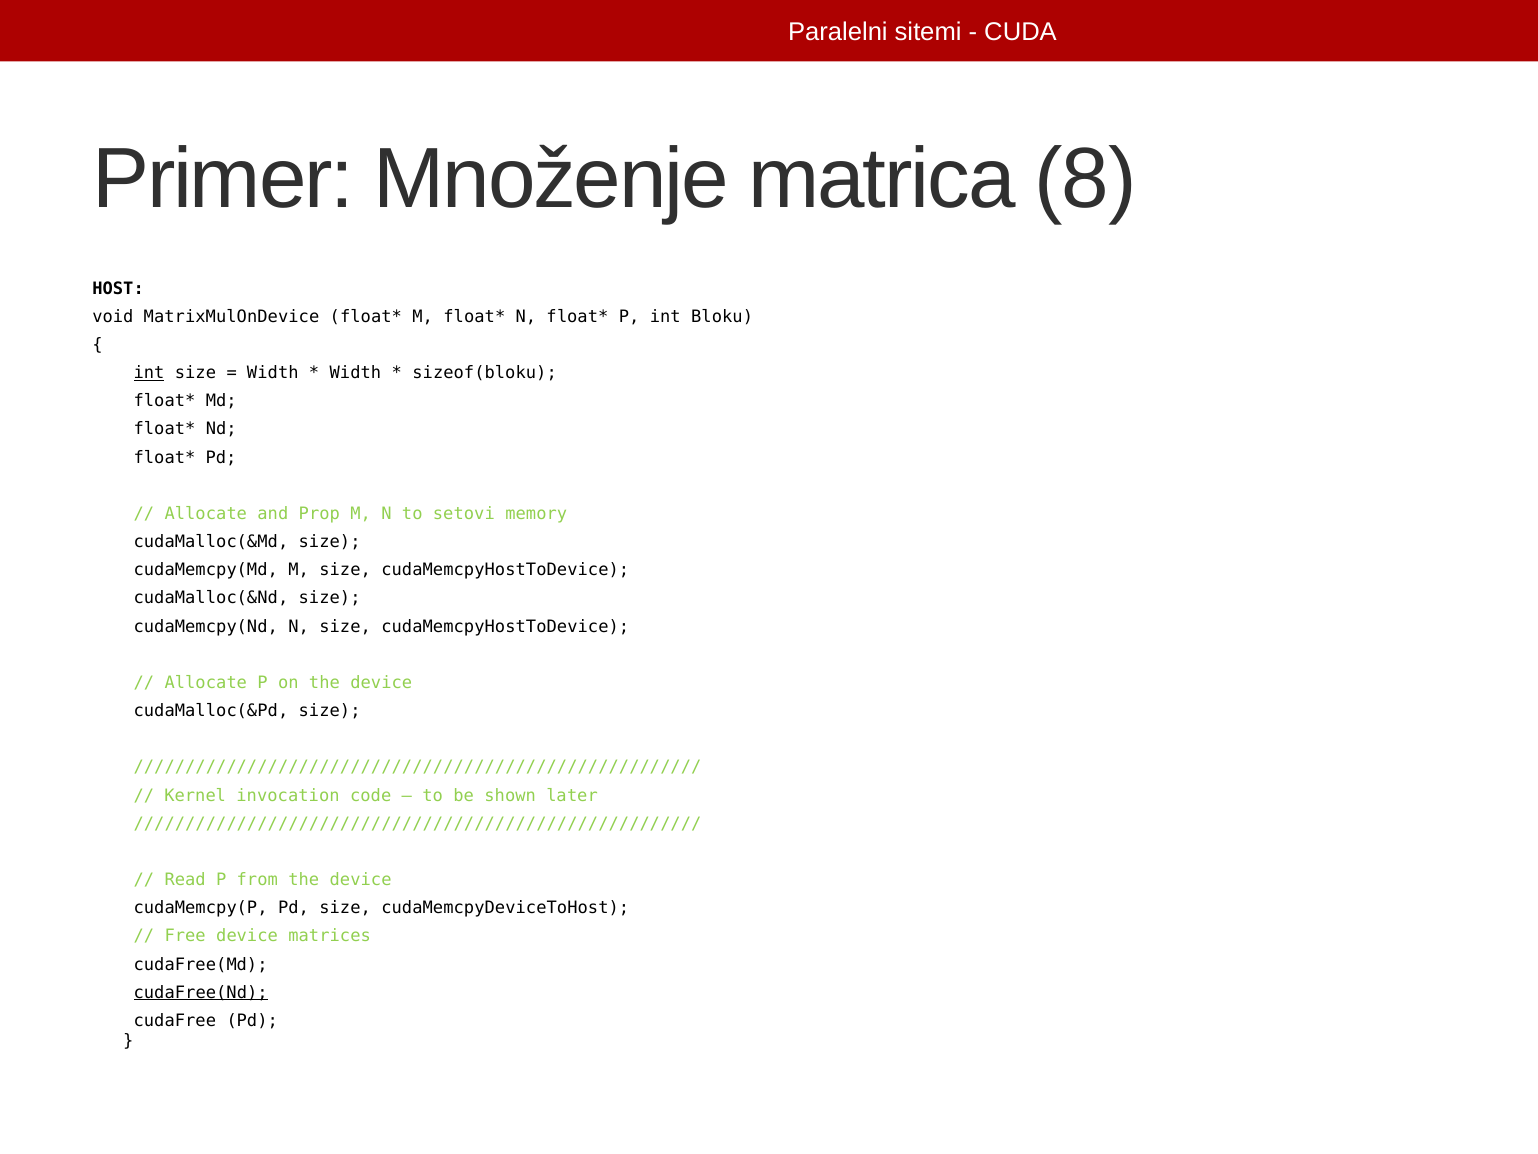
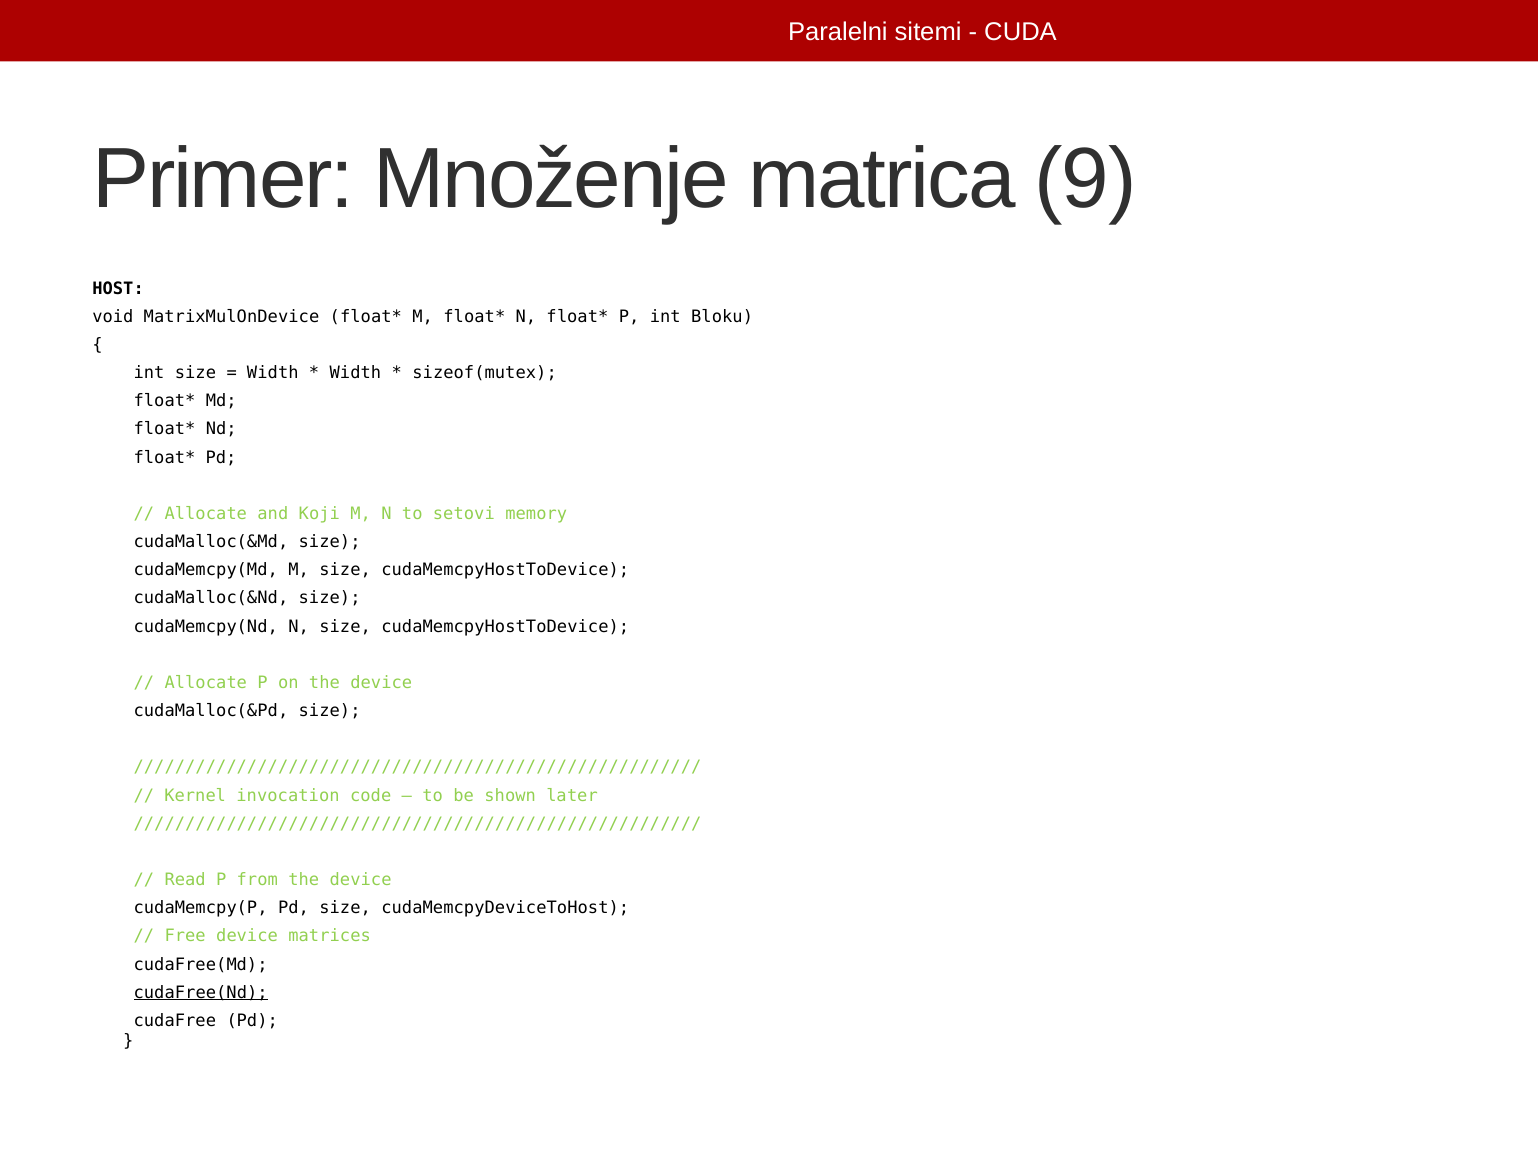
8: 8 -> 9
int at (149, 373) underline: present -> none
sizeof(bloku: sizeof(bloku -> sizeof(mutex
Prop: Prop -> Koji
